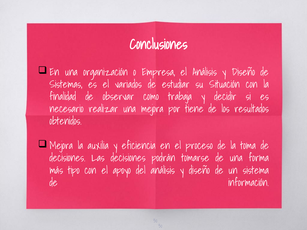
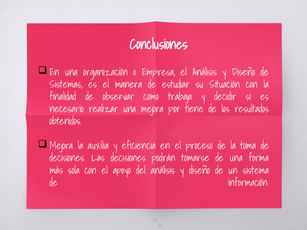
variados: variados -> manera
tipo: tipo -> sola
